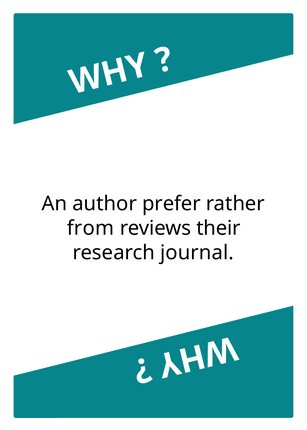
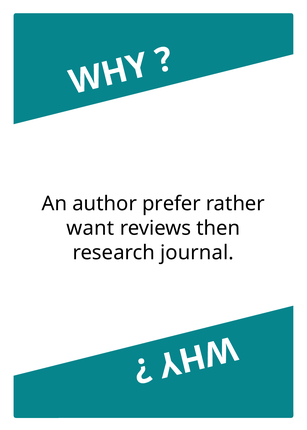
from: from -> want
their: their -> then
